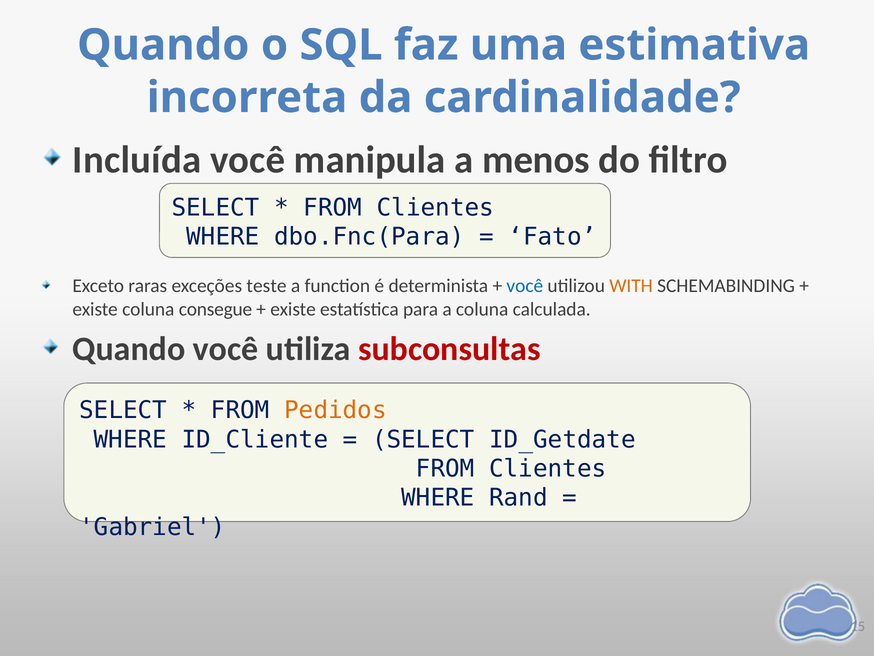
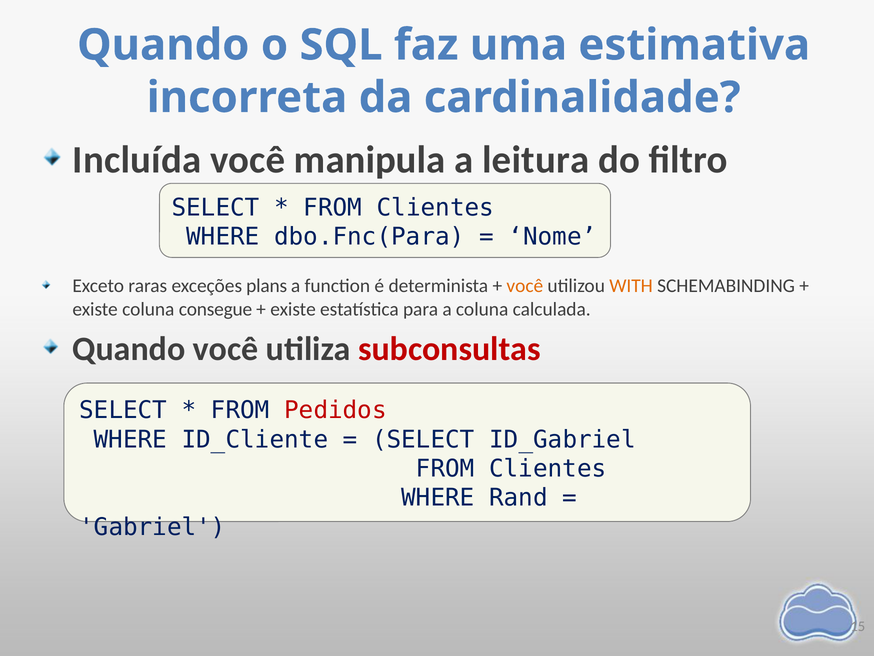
menos: menos -> leitura
Fato: Fato -> Nome
teste: teste -> plans
você at (525, 286) colour: blue -> orange
Pedidos colour: orange -> red
ID_Getdate: ID_Getdate -> ID_Gabriel
